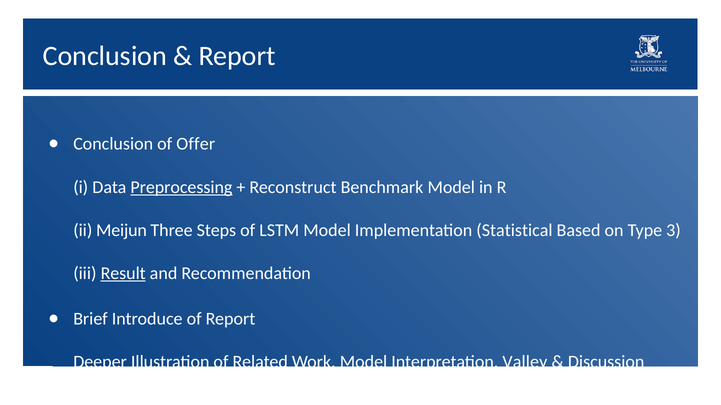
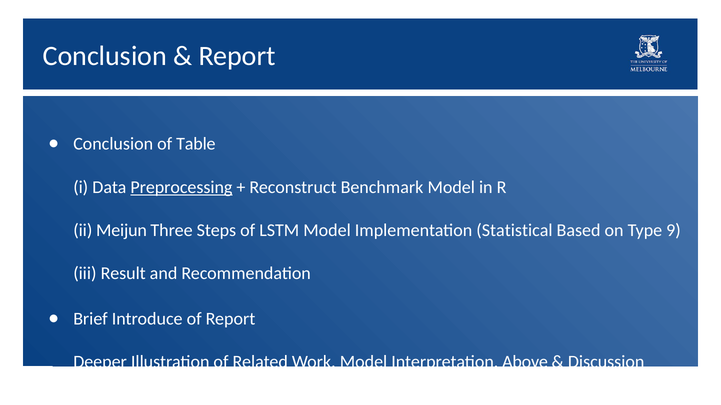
Offer: Offer -> Table
3: 3 -> 9
Result underline: present -> none
Valley: Valley -> Above
